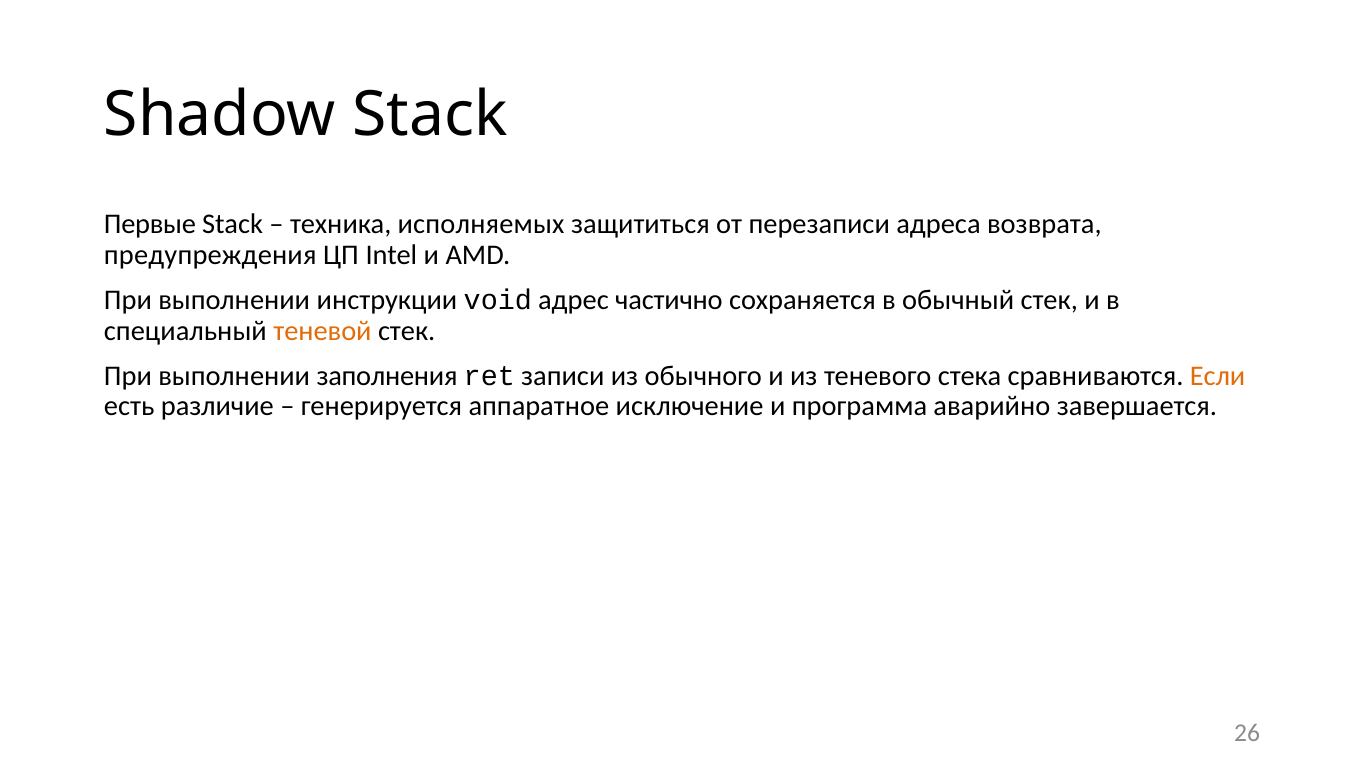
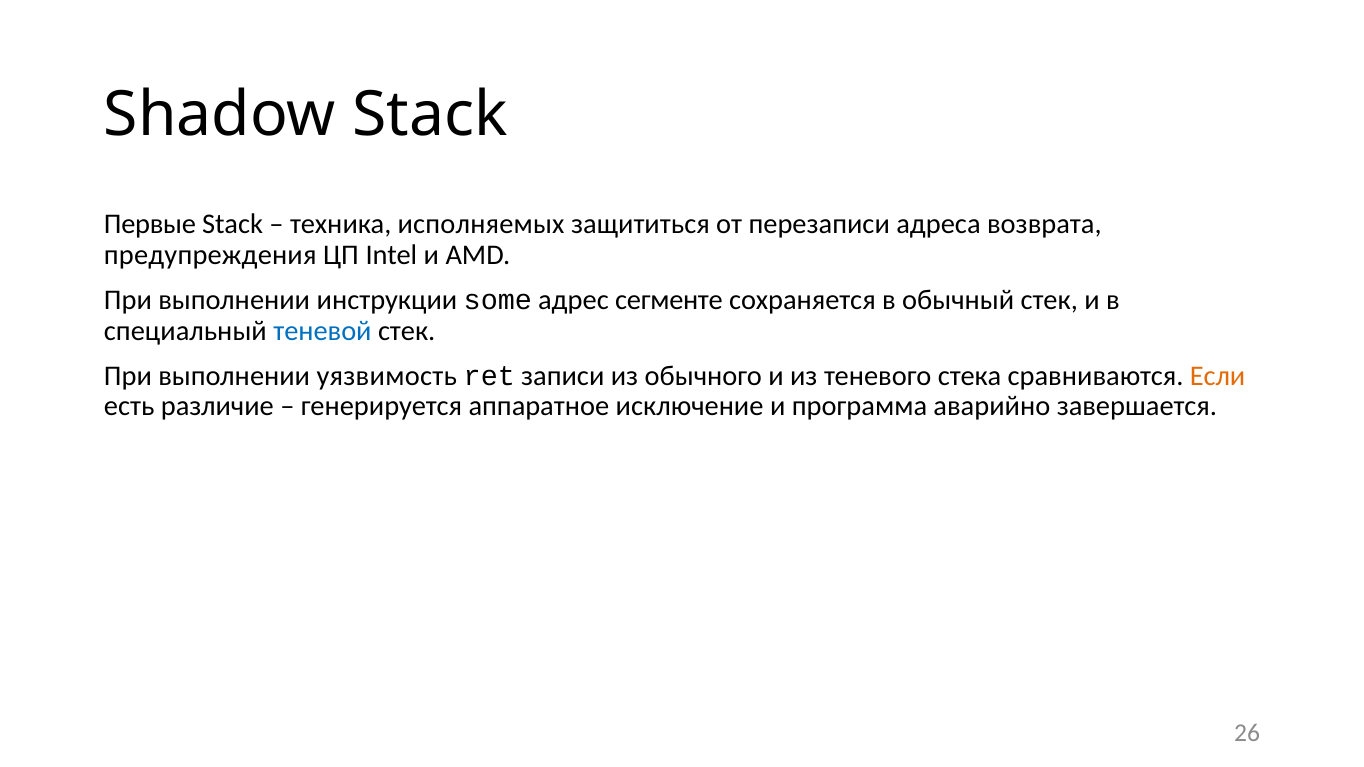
void: void -> some
частично: частично -> сегменте
теневой colour: orange -> blue
заполнения: заполнения -> уязвимость
